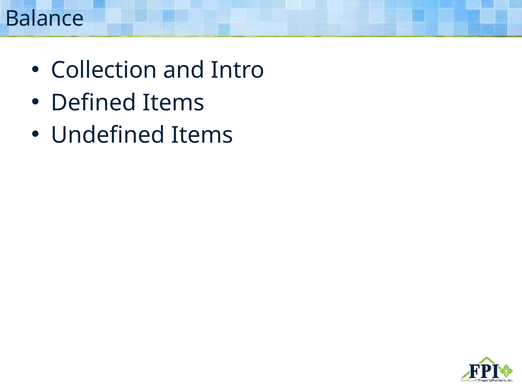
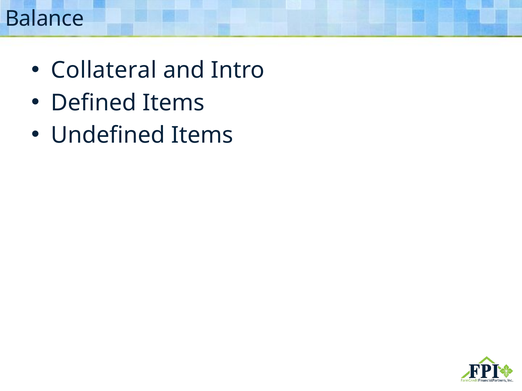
Collection: Collection -> Collateral
